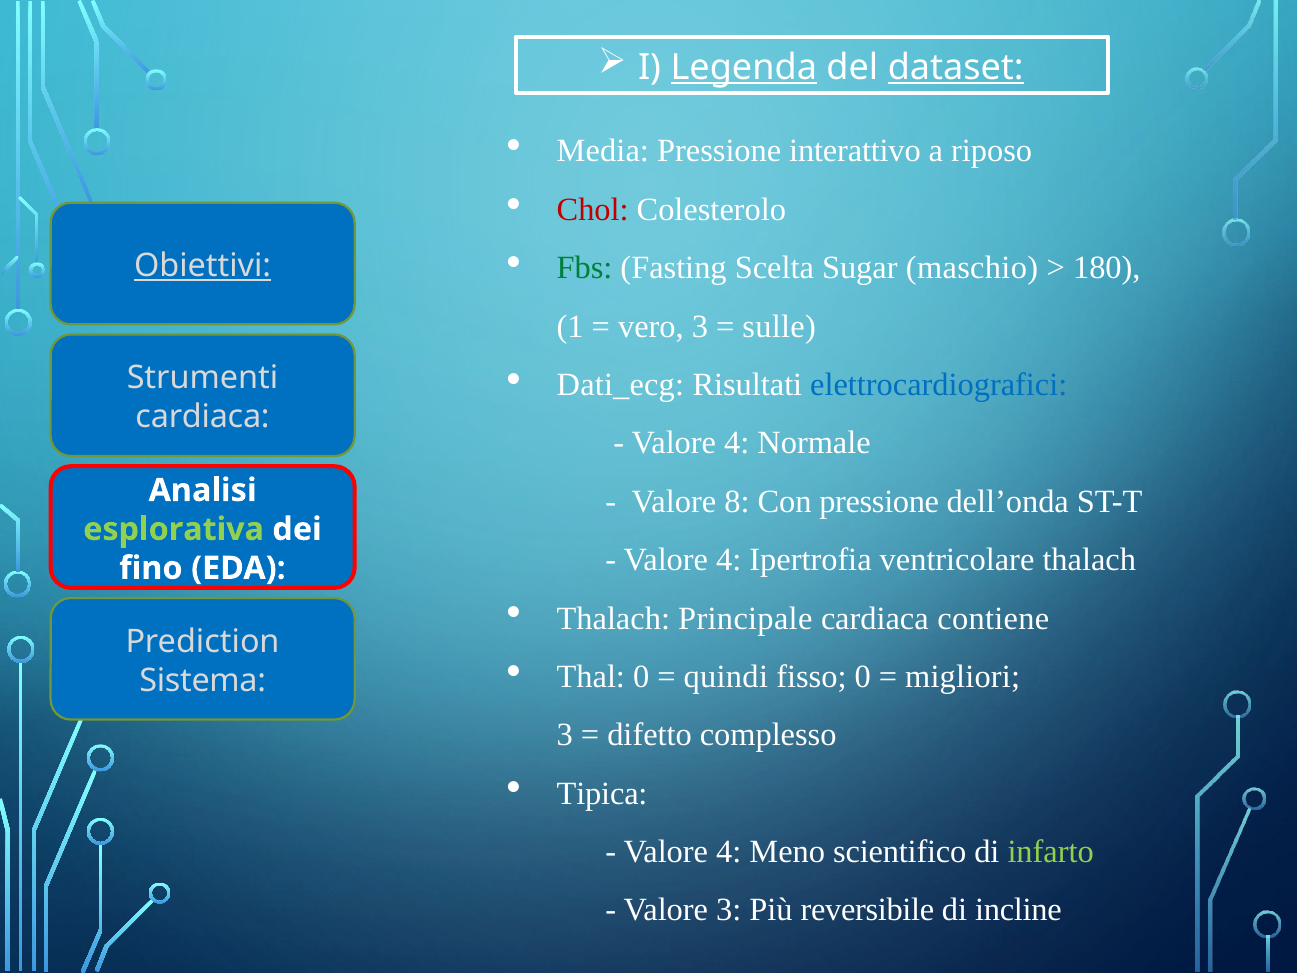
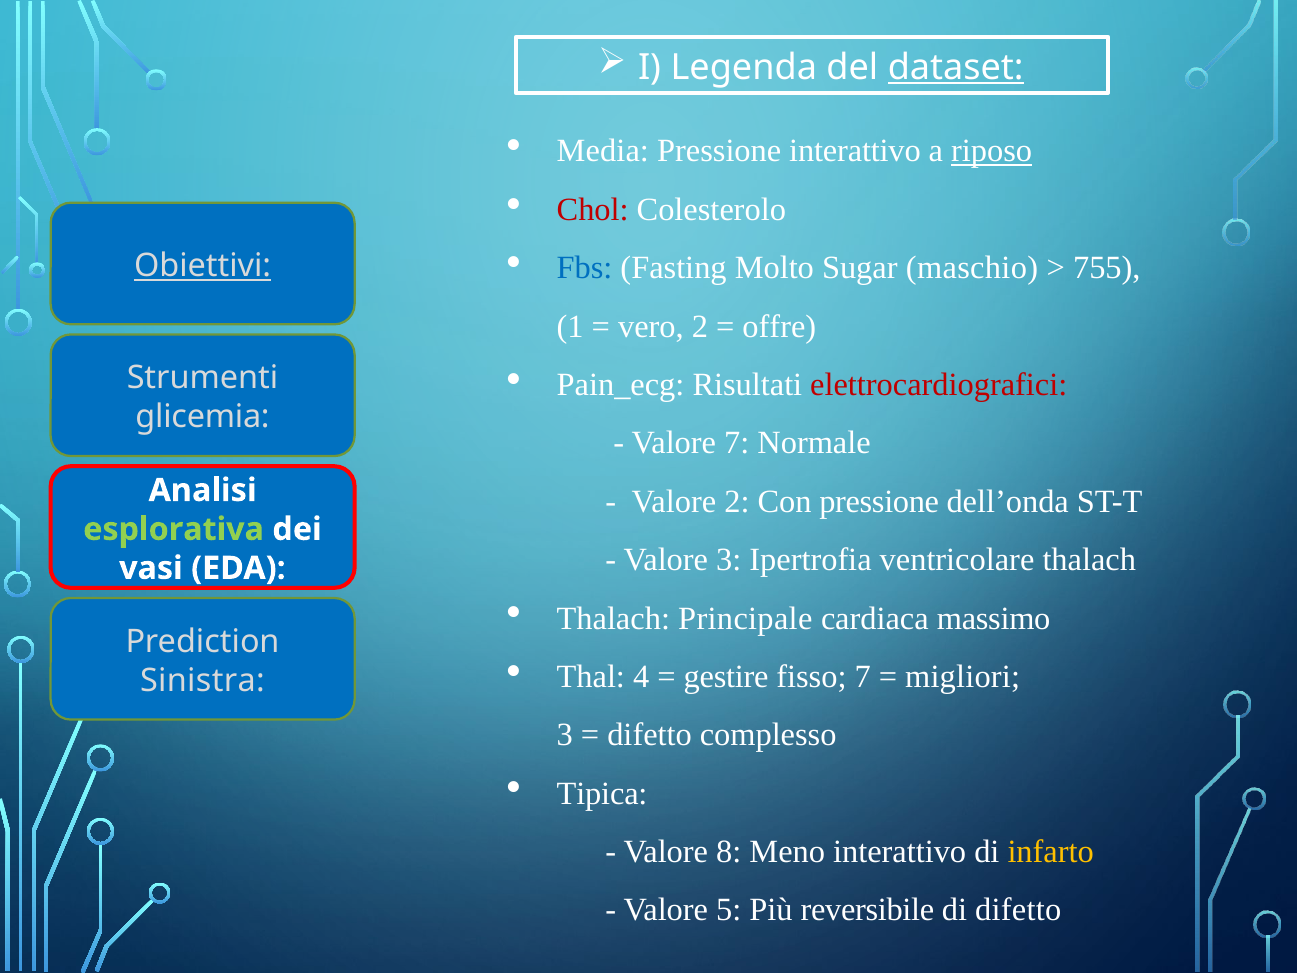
Legenda underline: present -> none
riposo underline: none -> present
Fbs colour: green -> blue
Scelta: Scelta -> Molto
180: 180 -> 755
vero 3: 3 -> 2
sulle: sulle -> offre
Dati_ecg: Dati_ecg -> Pain_ecg
elettrocardiografici colour: blue -> red
cardiaca at (203, 417): cardiaca -> glicemia
4 at (737, 443): 4 -> 7
Valore 8: 8 -> 2
4 at (729, 560): 4 -> 3
fino: fino -> vasi
contiene: contiene -> massimo
Thal 0: 0 -> 4
quindi: quindi -> gestire
fisso 0: 0 -> 7
Sistema: Sistema -> Sinistra
4 at (729, 852): 4 -> 8
Meno scientifico: scientifico -> interattivo
infarto colour: light green -> yellow
Valore 3: 3 -> 5
di incline: incline -> difetto
